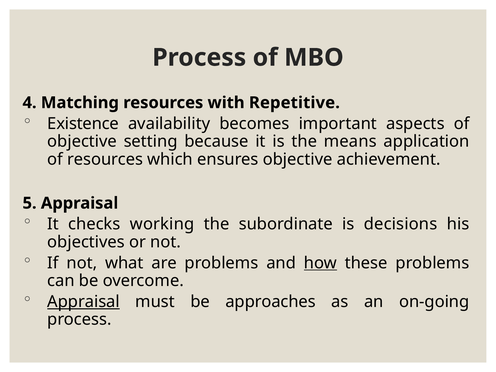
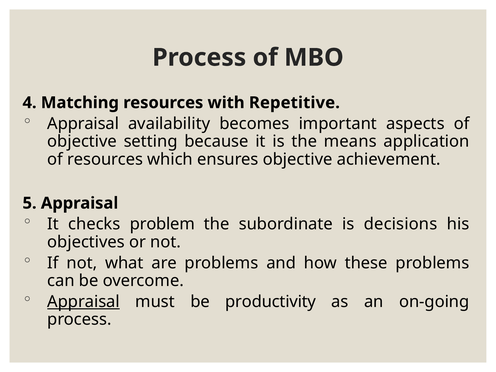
Existence at (83, 124): Existence -> Appraisal
working: working -> problem
how underline: present -> none
approaches: approaches -> productivity
